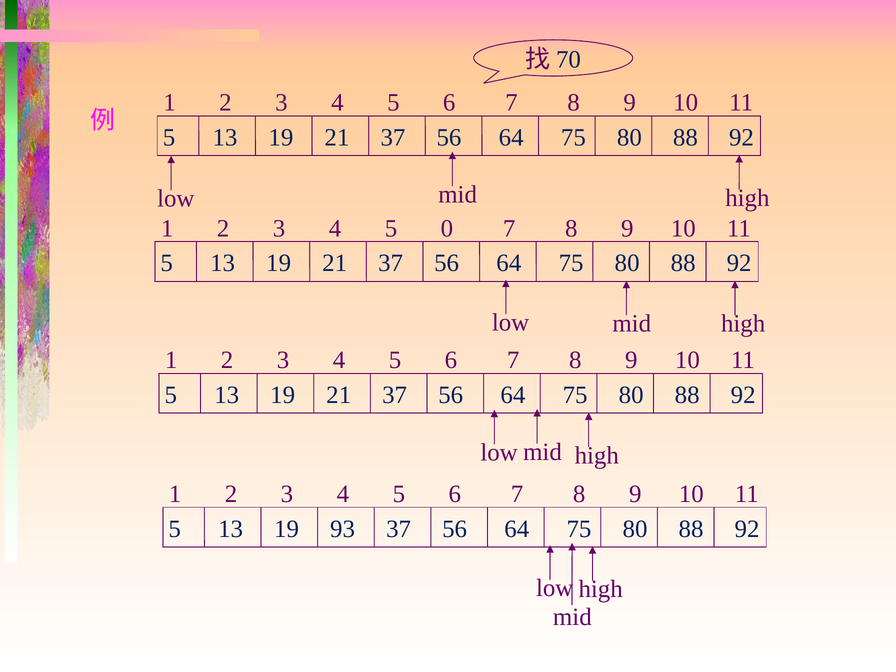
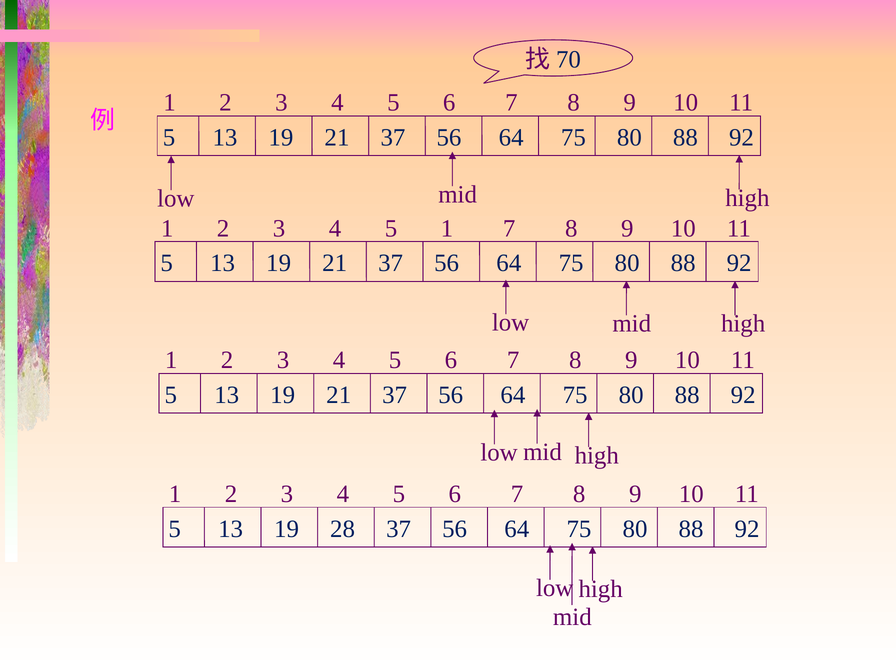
5 0: 0 -> 1
93: 93 -> 28
